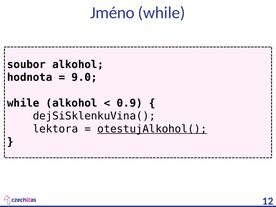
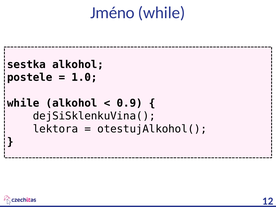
soubor: soubor -> sestka
hodnota: hodnota -> postele
9.0: 9.0 -> 1.0
otestujAlkohol( underline: present -> none
